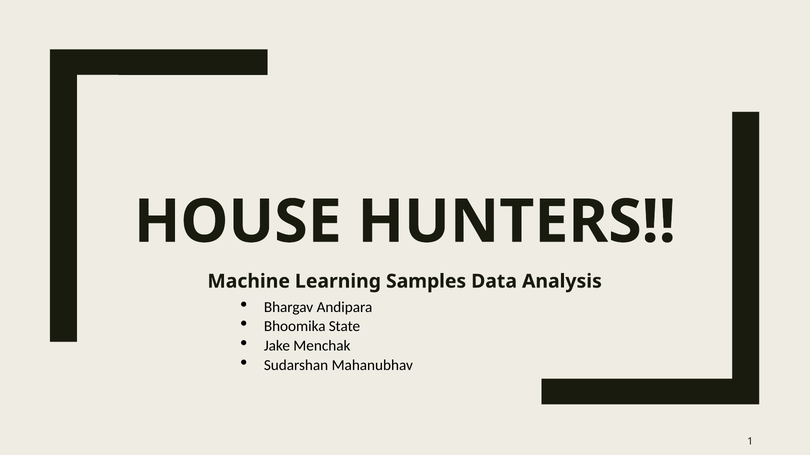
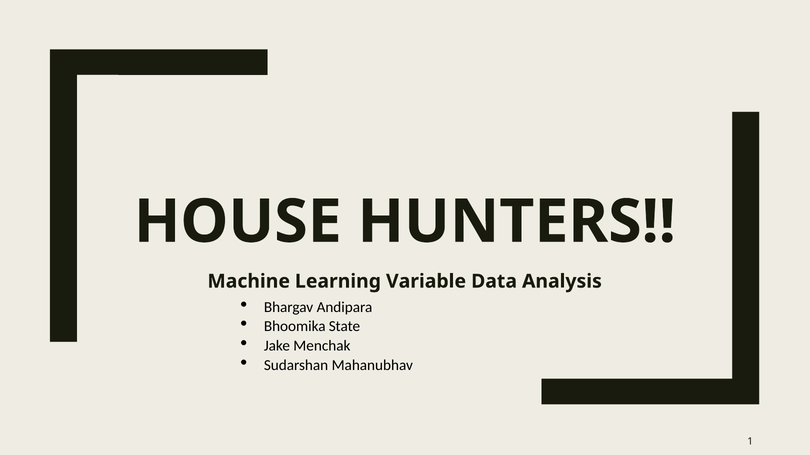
Samples: Samples -> Variable
